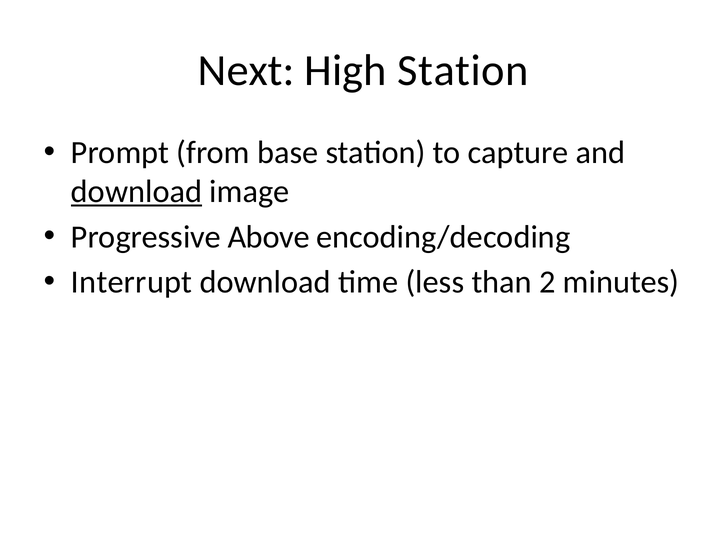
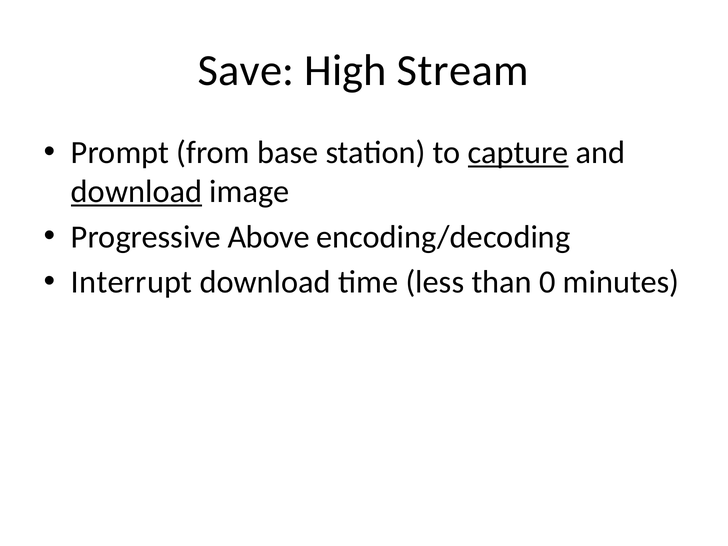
Next: Next -> Save
High Station: Station -> Stream
capture underline: none -> present
2: 2 -> 0
